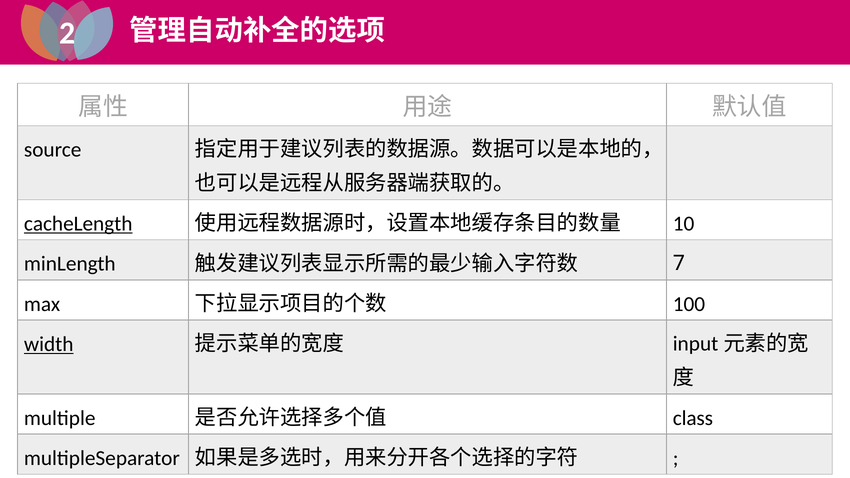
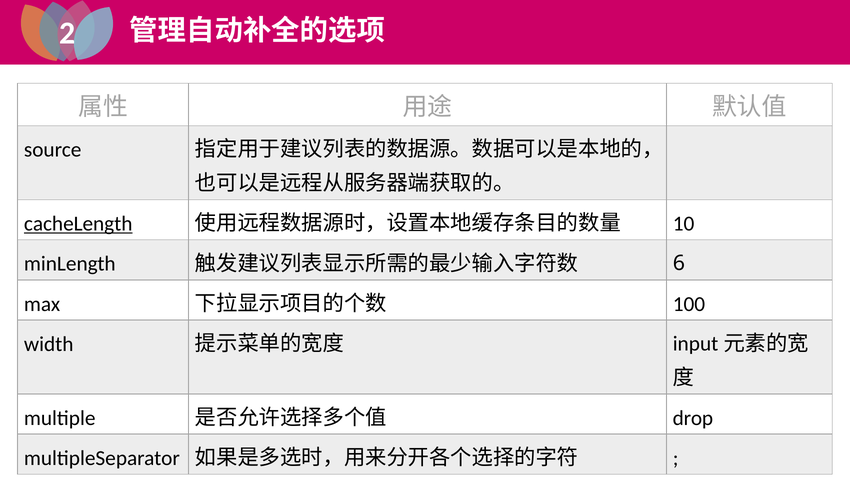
7: 7 -> 6
width underline: present -> none
class: class -> drop
